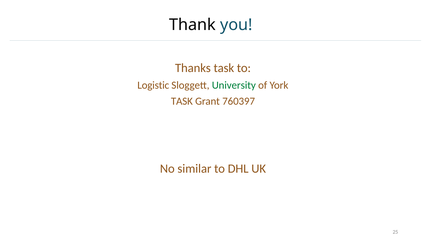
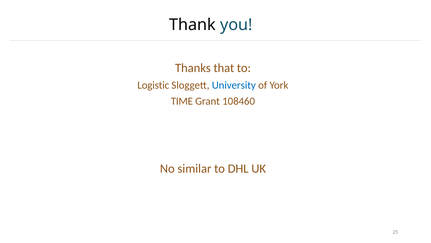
Thanks task: task -> that
University colour: green -> blue
TASK at (182, 101): TASK -> TIME
760397: 760397 -> 108460
